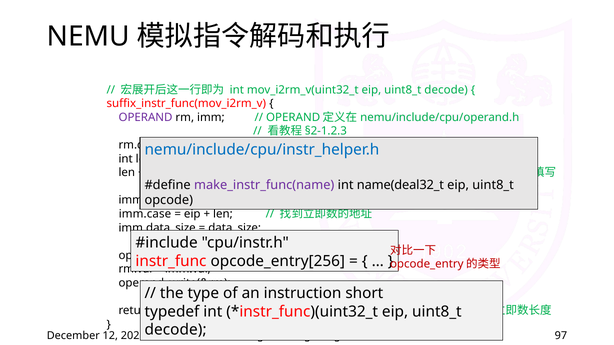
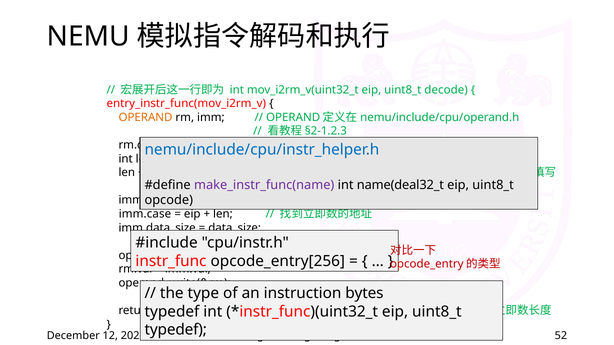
suffix_instr_func(mov_i2rm_v: suffix_instr_func(mov_i2rm_v -> entry_instr_func(mov_i2rm_v
OPERAND colour: purple -> orange
short: short -> bytes
decode at (176, 330): decode -> typedef
97: 97 -> 52
